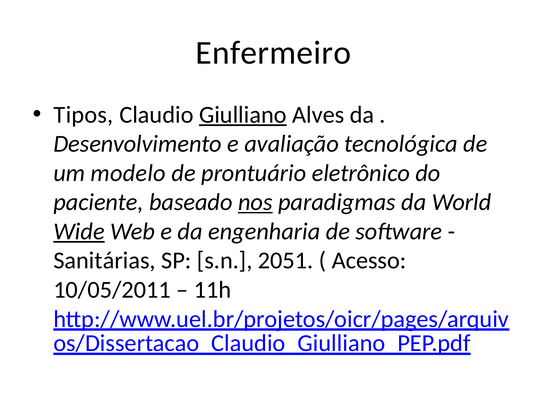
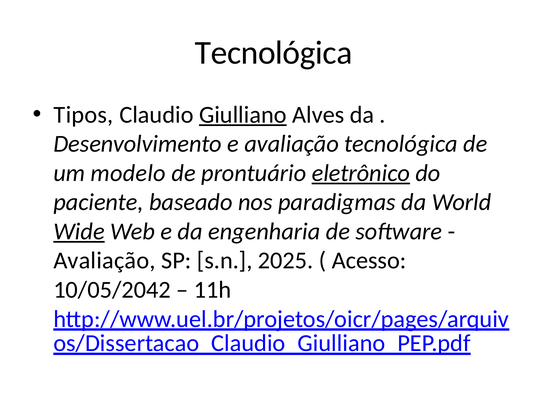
Enfermeiro at (273, 53): Enfermeiro -> Tecnológica
eletrônico underline: none -> present
nos underline: present -> none
Sanitárias at (105, 261): Sanitárias -> Avaliação
2051: 2051 -> 2025
10/05/2011: 10/05/2011 -> 10/05/2042
